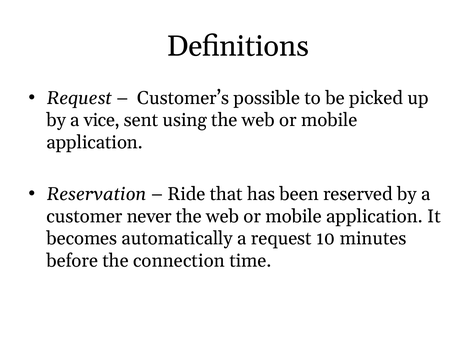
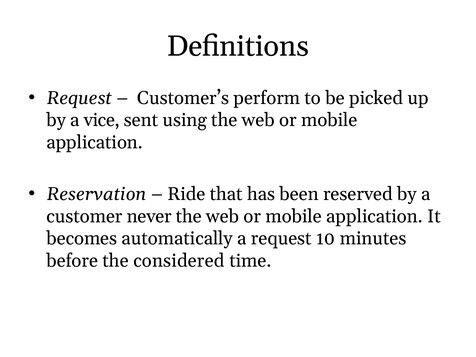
possible: possible -> perform
connection: connection -> considered
